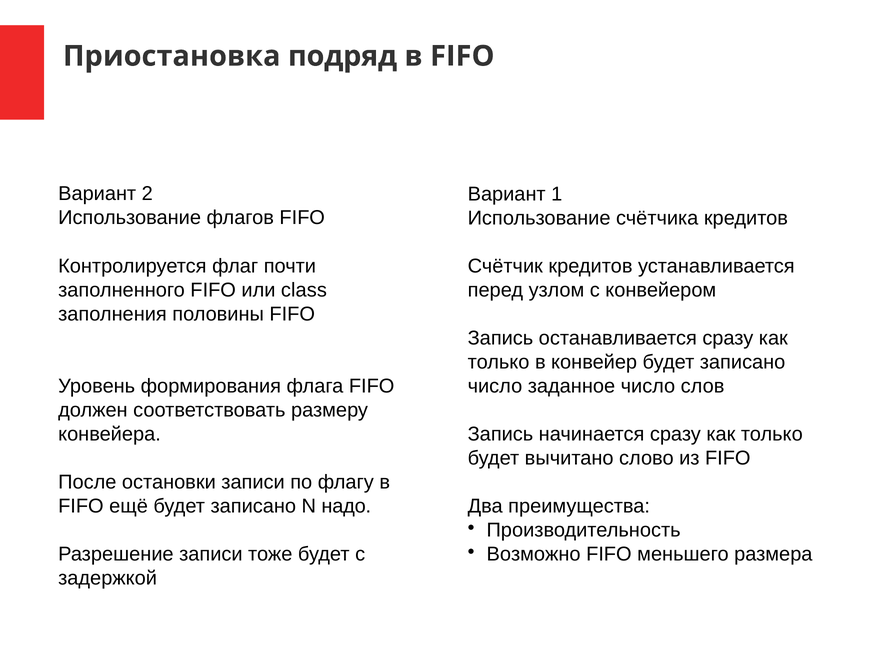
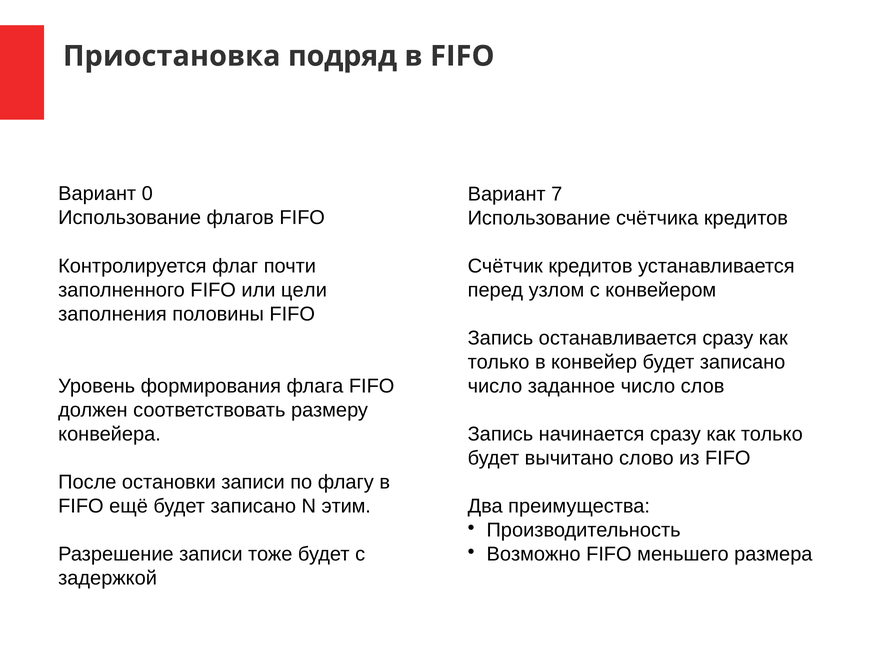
2: 2 -> 0
1: 1 -> 7
class: class -> цели
надо: надо -> этим
